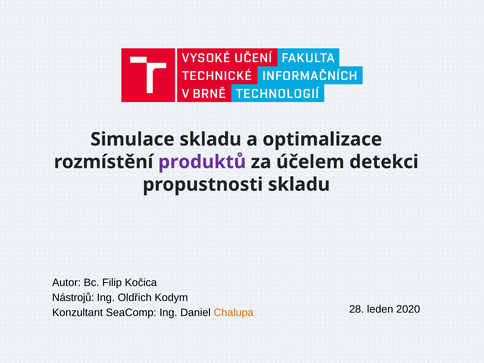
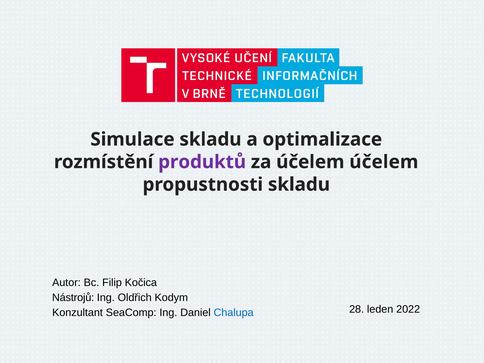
účelem detekci: detekci -> účelem
Chalupa colour: orange -> blue
2020: 2020 -> 2022
